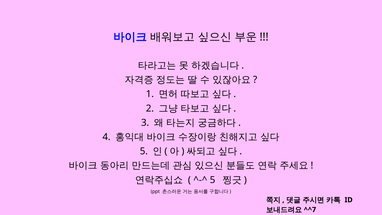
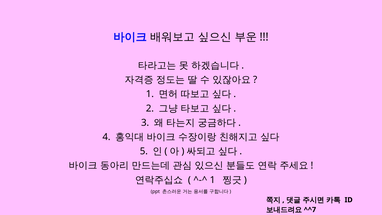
5 at (213, 180): 5 -> 1
